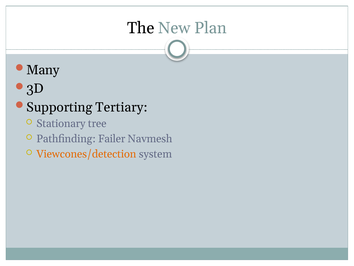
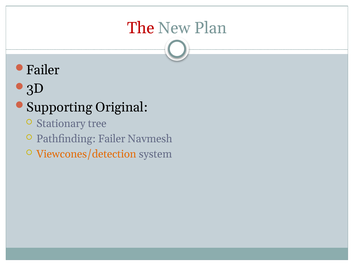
The colour: black -> red
Many at (43, 70): Many -> Failer
Tertiary: Tertiary -> Original
